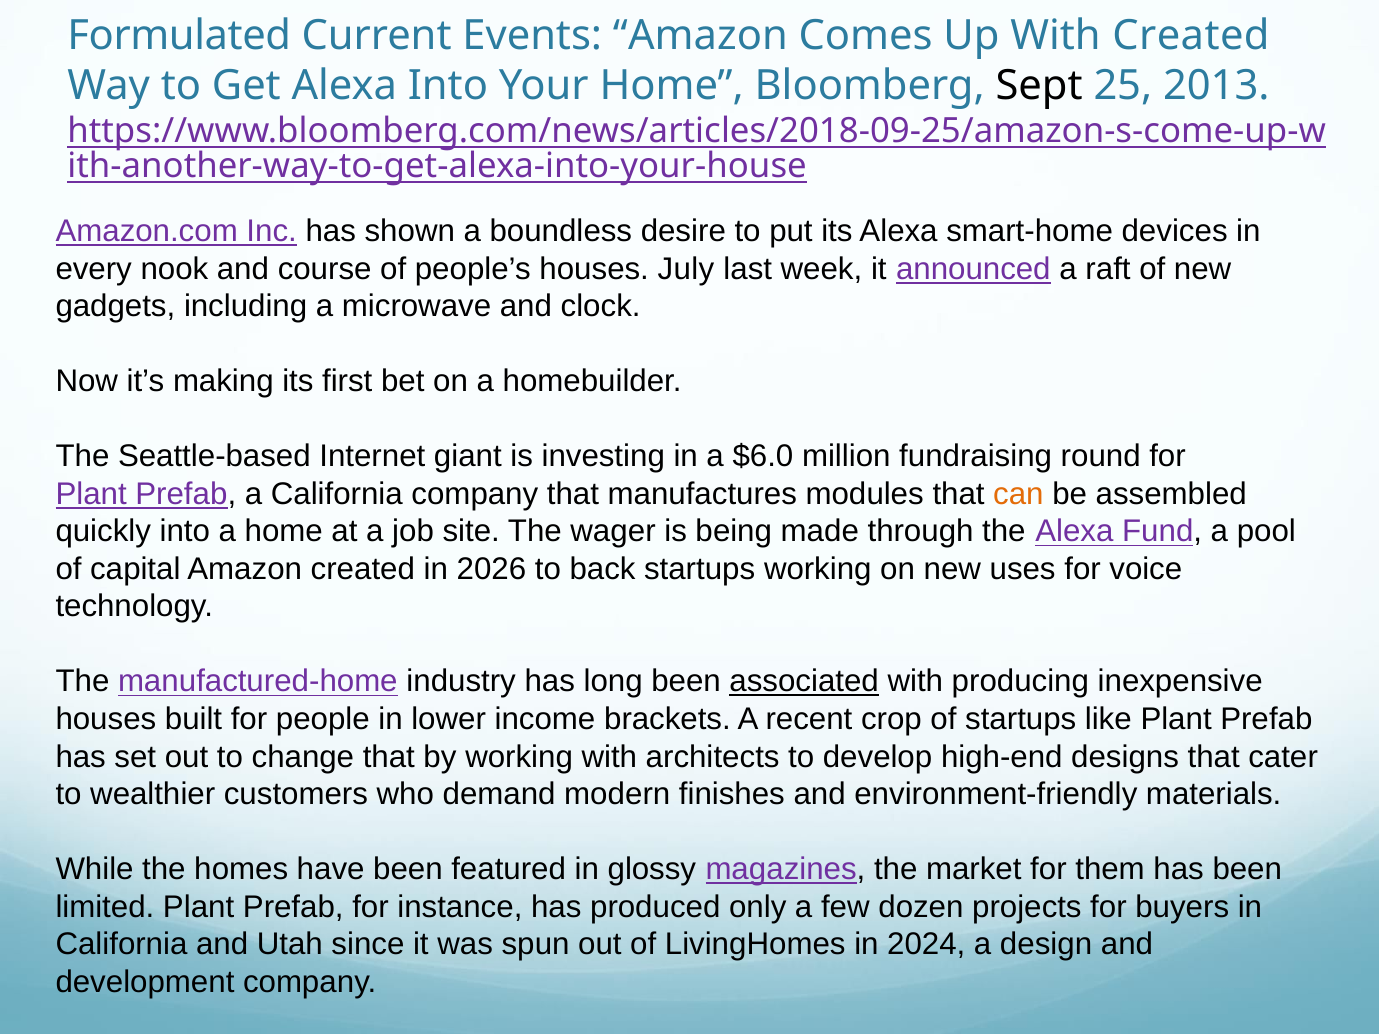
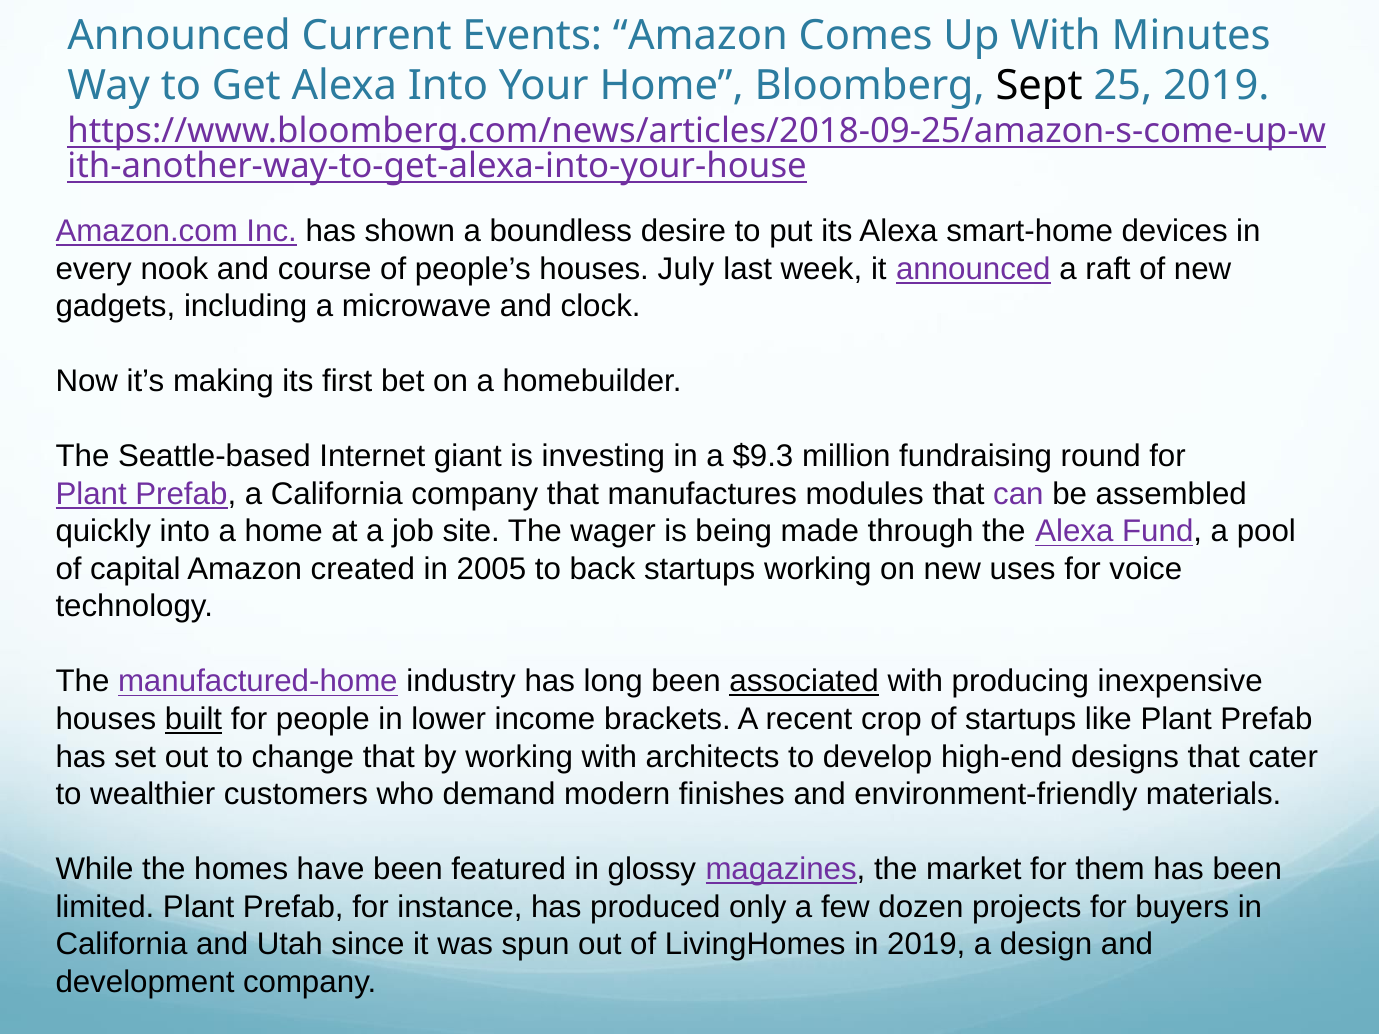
Formulated at (179, 36): Formulated -> Announced
With Created: Created -> Minutes
25 2013: 2013 -> 2019
$6.0: $6.0 -> $9.3
can colour: orange -> purple
2026: 2026 -> 2005
built underline: none -> present
in 2024: 2024 -> 2019
